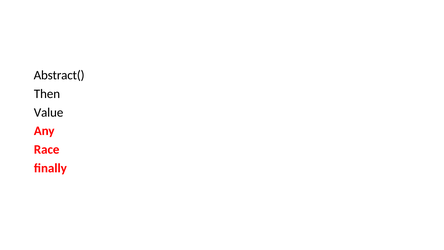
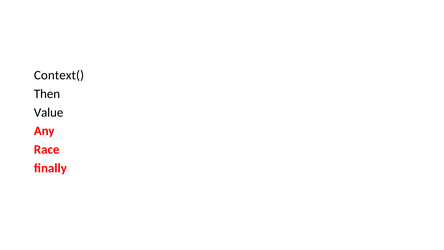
Abstract(: Abstract( -> Context(
